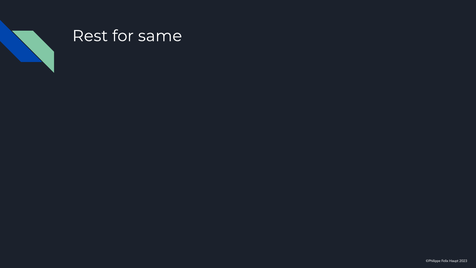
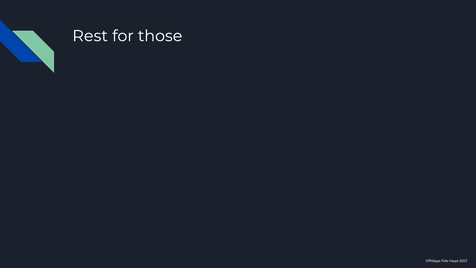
same: same -> those
